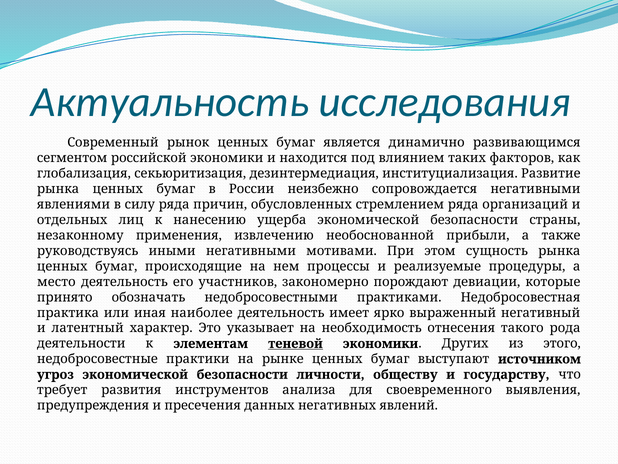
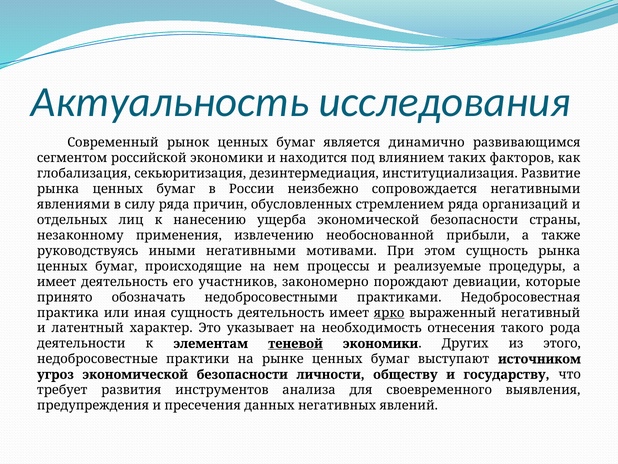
место at (56, 282): место -> имеет
иная наиболее: наиболее -> сущность
ярко underline: none -> present
